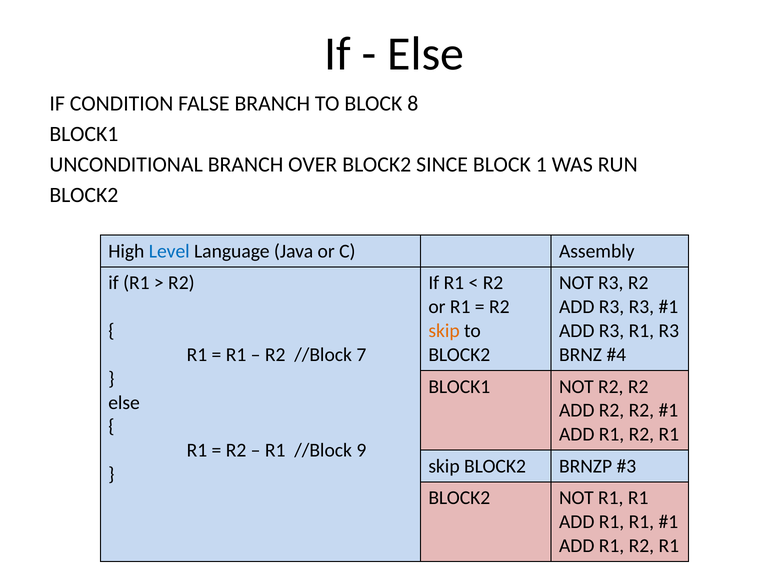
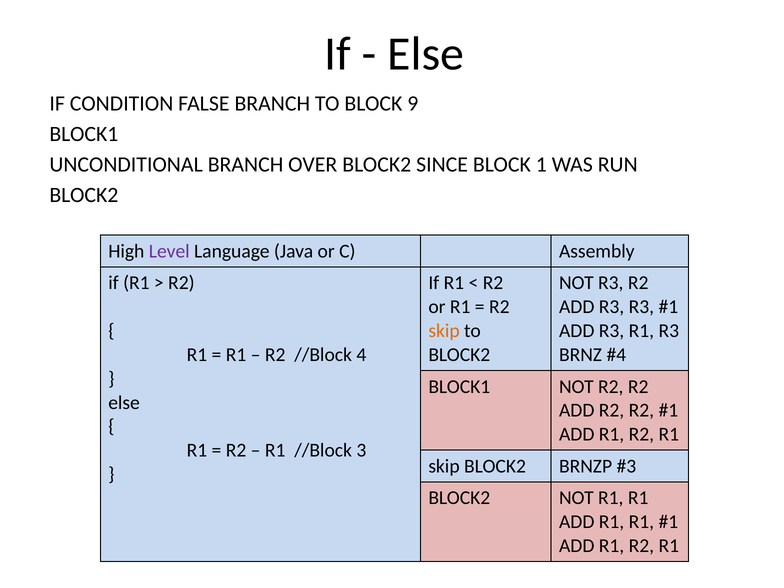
8: 8 -> 9
Level colour: blue -> purple
7: 7 -> 4
9: 9 -> 3
